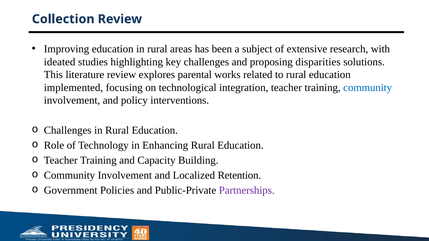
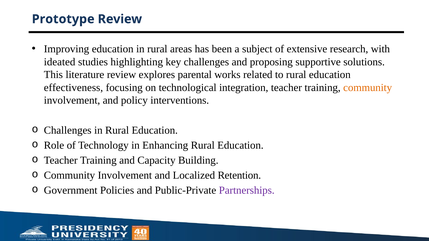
Collection: Collection -> Prototype
disparities: disparities -> supportive
implemented: implemented -> effectiveness
community at (368, 88) colour: blue -> orange
